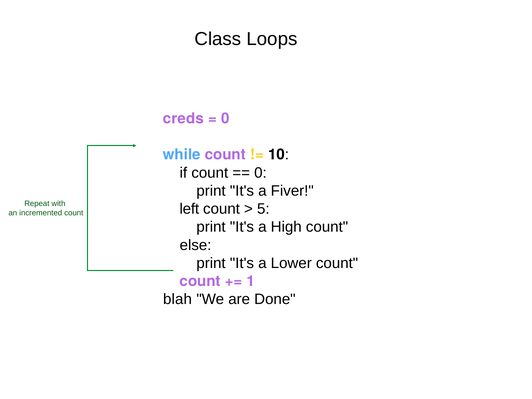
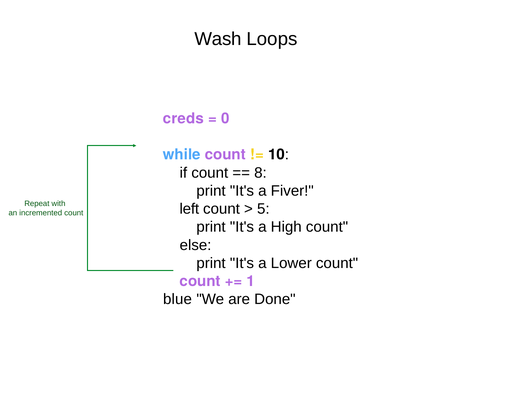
Class: Class -> Wash
0 at (260, 173): 0 -> 8
blah: blah -> blue
